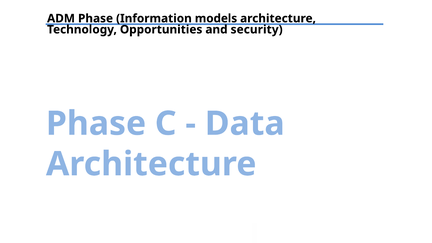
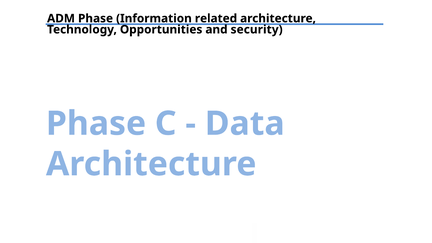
models: models -> related
